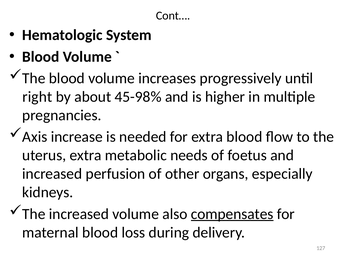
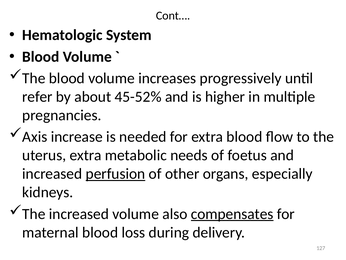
right: right -> refer
45-98%: 45-98% -> 45-52%
perfusion underline: none -> present
